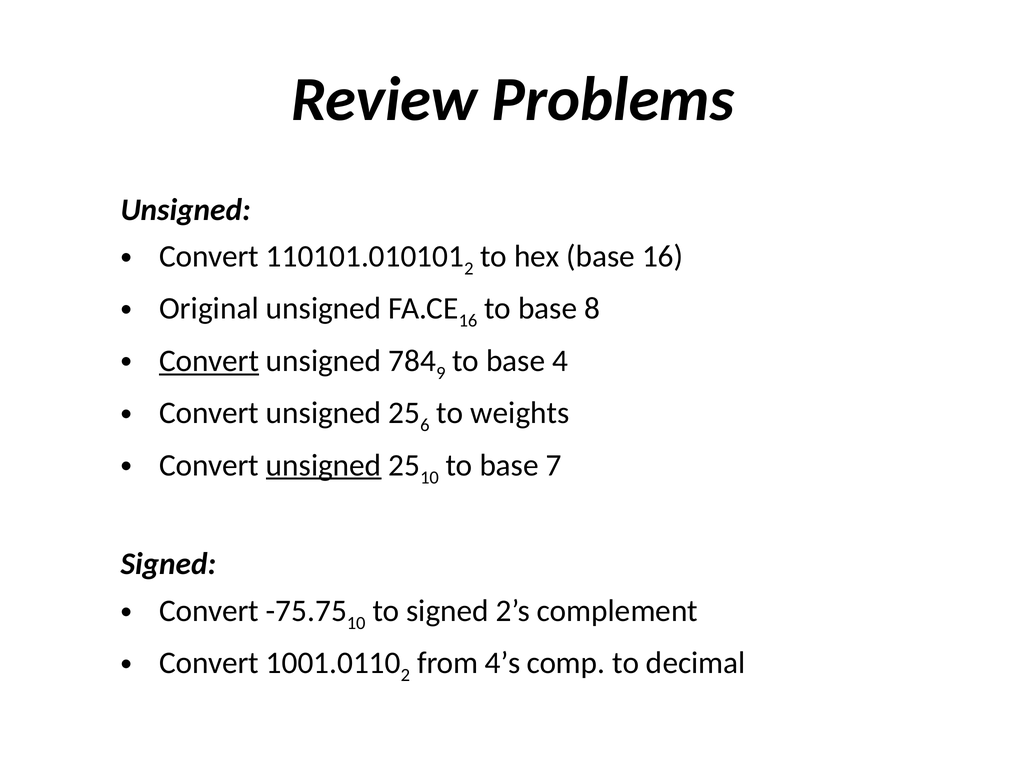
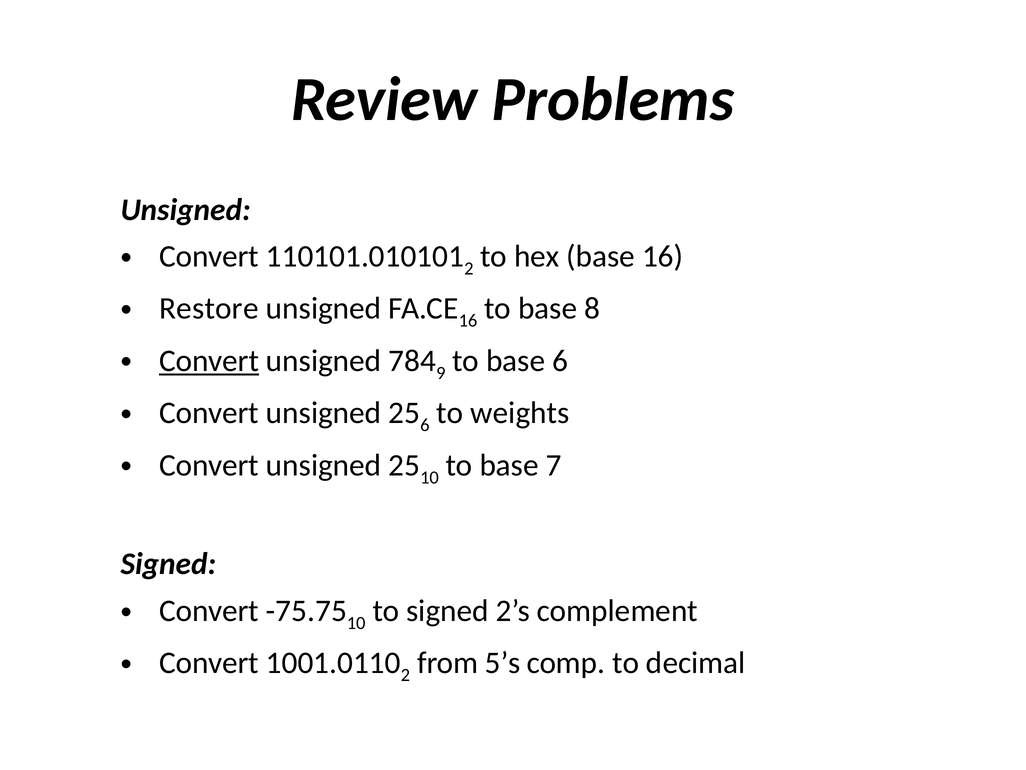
Original: Original -> Restore
base 4: 4 -> 6
unsigned at (324, 465) underline: present -> none
4’s: 4’s -> 5’s
